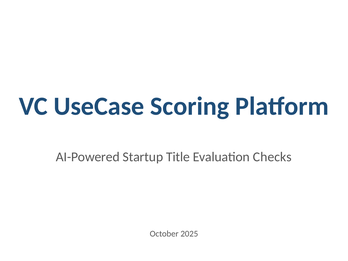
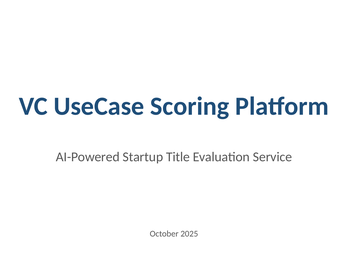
Checks: Checks -> Service
